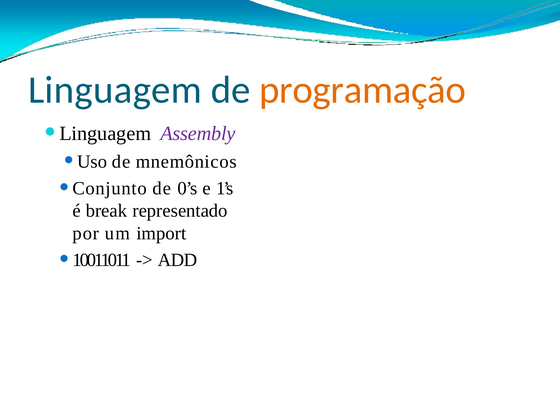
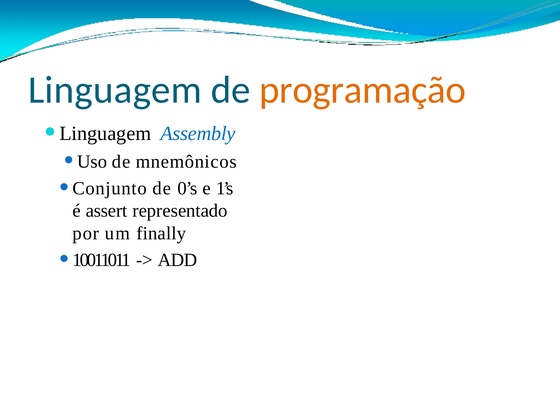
Assembly colour: purple -> blue
break: break -> assert
import: import -> finally
